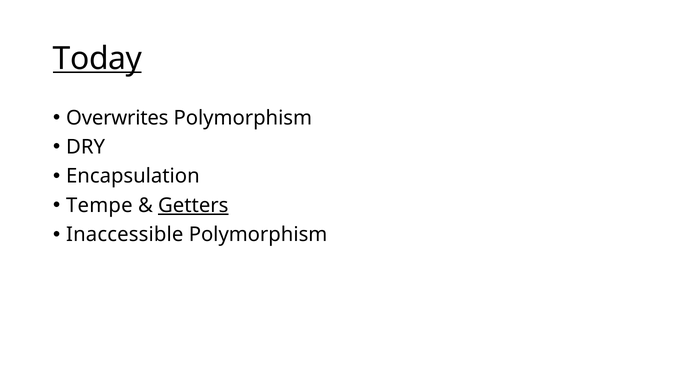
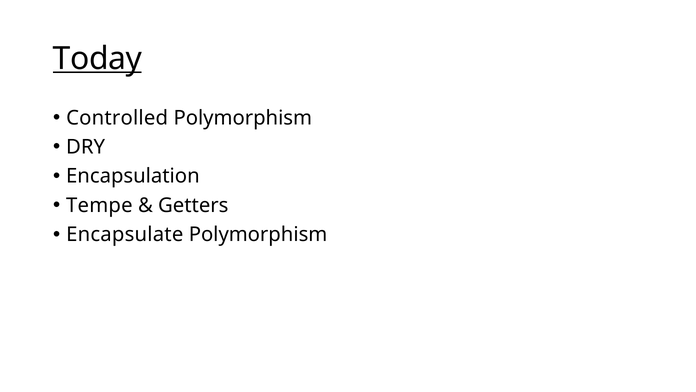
Overwrites: Overwrites -> Controlled
Getters underline: present -> none
Inaccessible: Inaccessible -> Encapsulate
